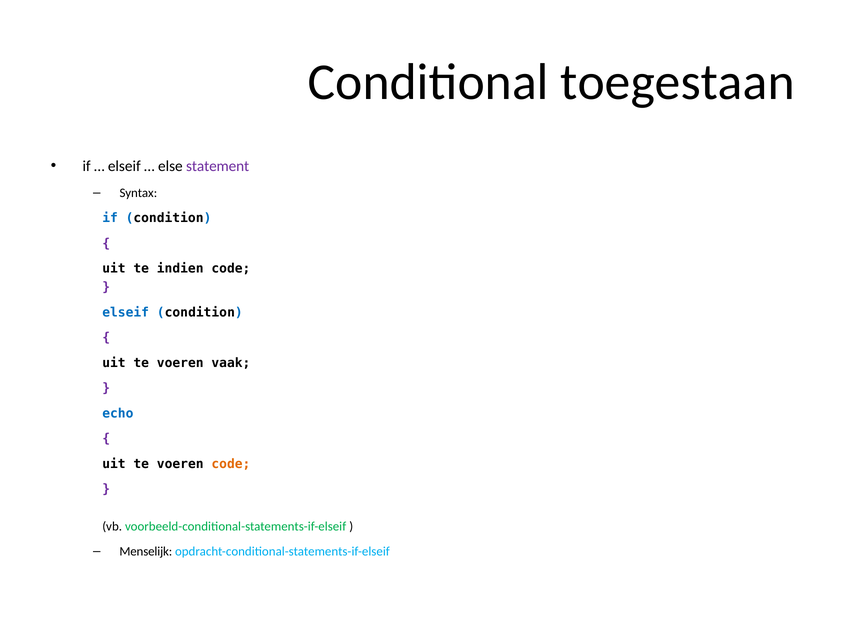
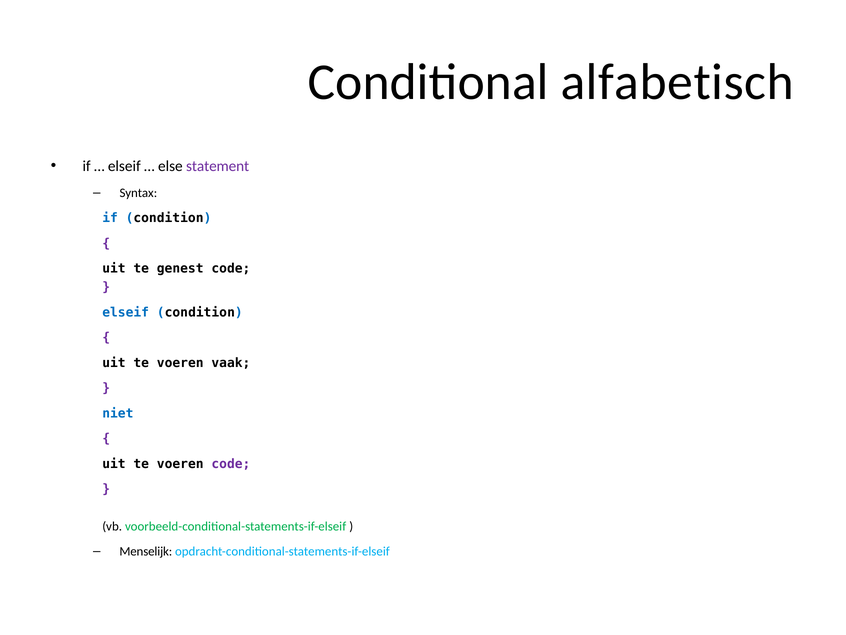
toegestaan: toegestaan -> alfabetisch
indien: indien -> genest
echo: echo -> niet
code at (231, 463) colour: orange -> purple
